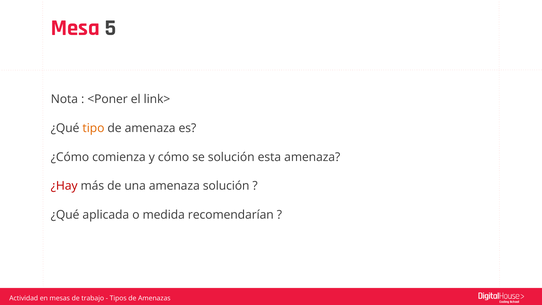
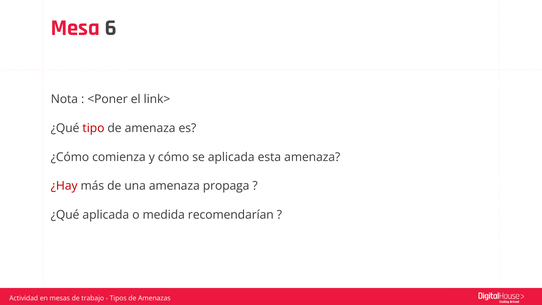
5: 5 -> 6
tipo colour: orange -> red
se solución: solución -> aplicada
amenaza solución: solución -> propaga
